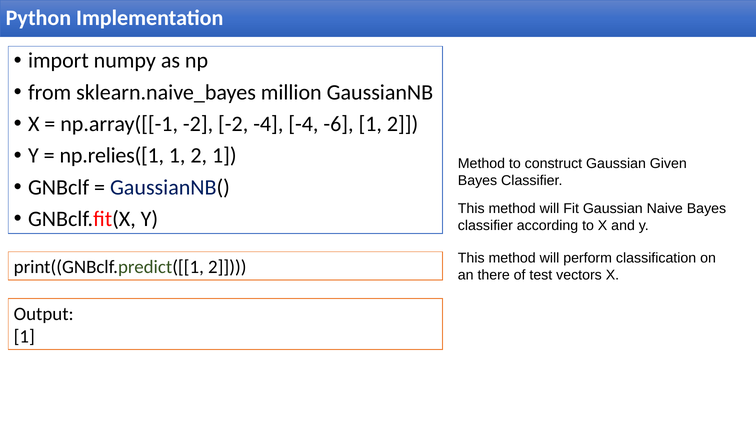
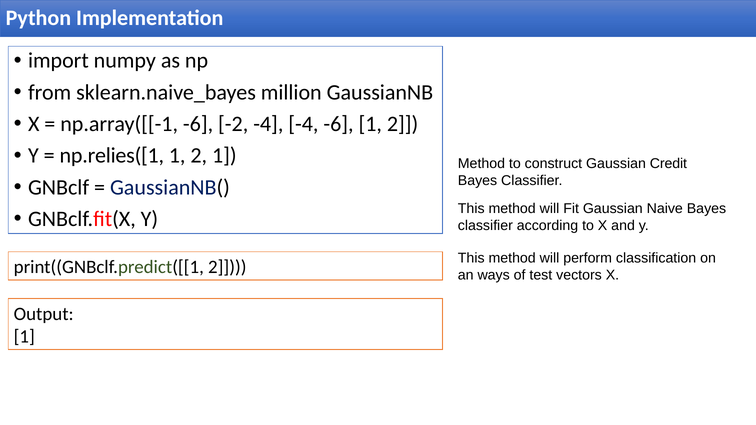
np.array([[-1 -2: -2 -> -6
Given: Given -> Credit
there: there -> ways
